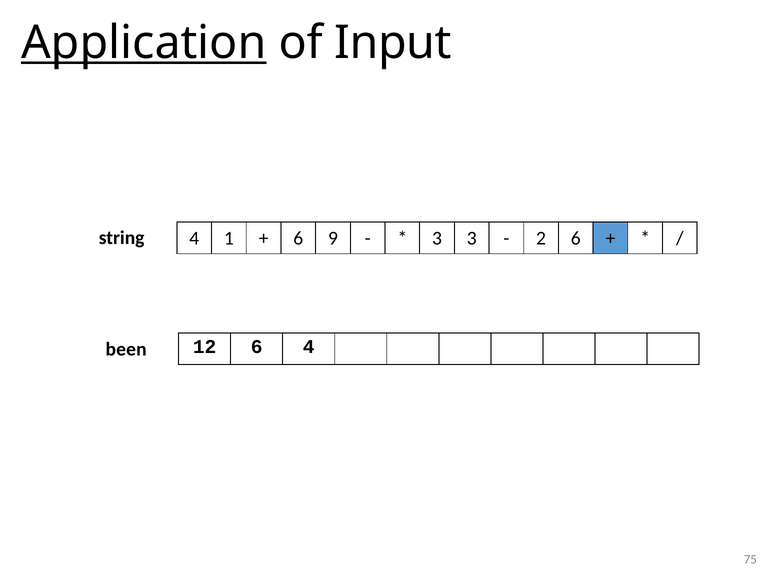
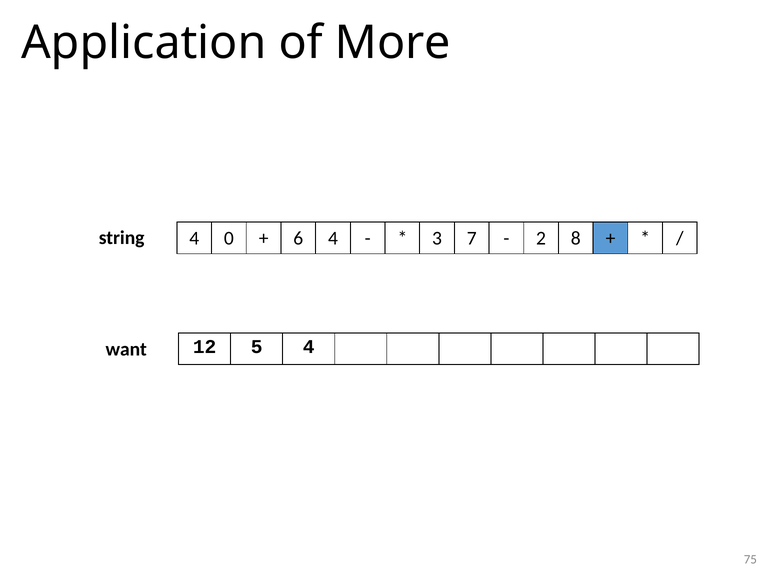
Application underline: present -> none
Input: Input -> More
1: 1 -> 0
6 9: 9 -> 4
3 3: 3 -> 7
2 6: 6 -> 8
12 6: 6 -> 5
been: been -> want
